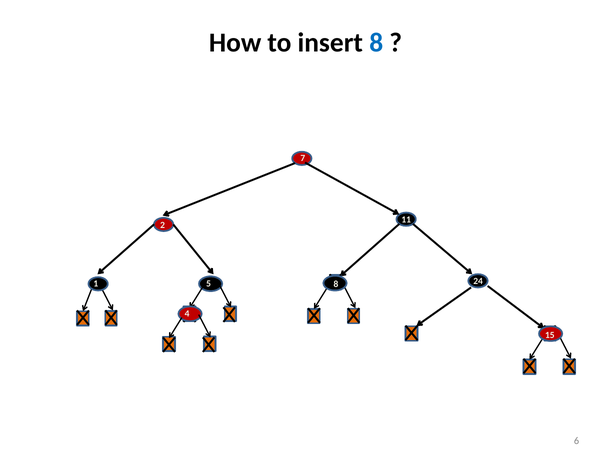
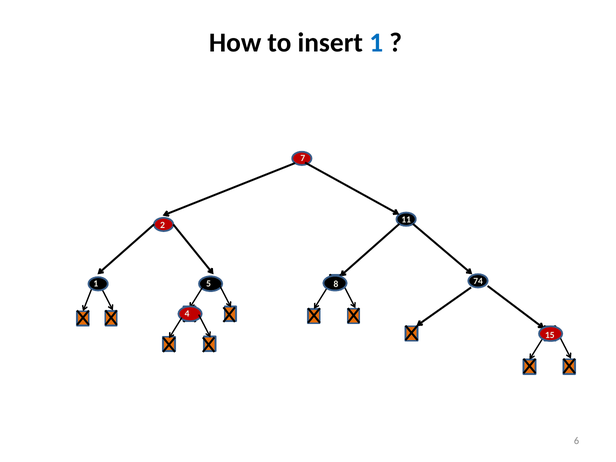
insert 8: 8 -> 1
24: 24 -> 74
